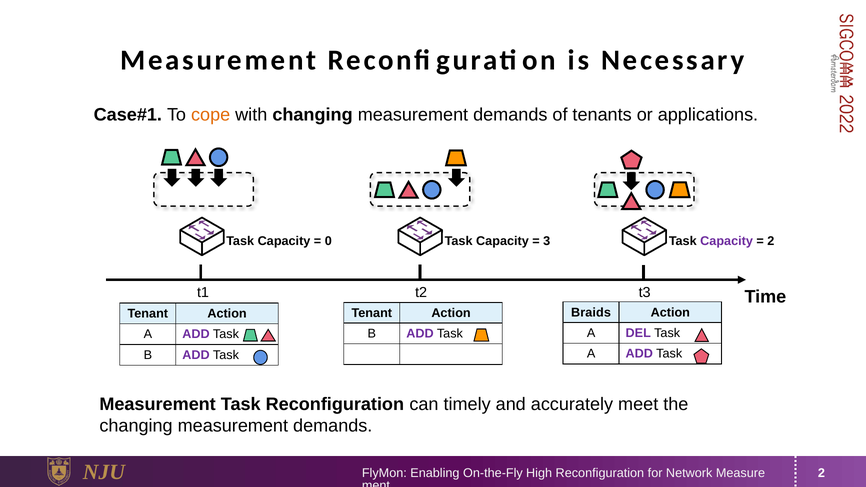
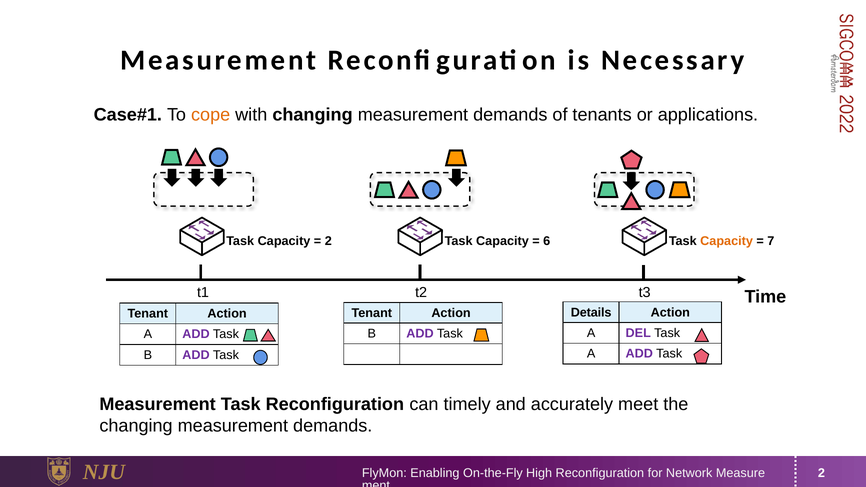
0 at (328, 241): 0 -> 2
3: 3 -> 6
Capacity at (727, 241) colour: purple -> orange
2 at (771, 241): 2 -> 7
Braids: Braids -> Details
